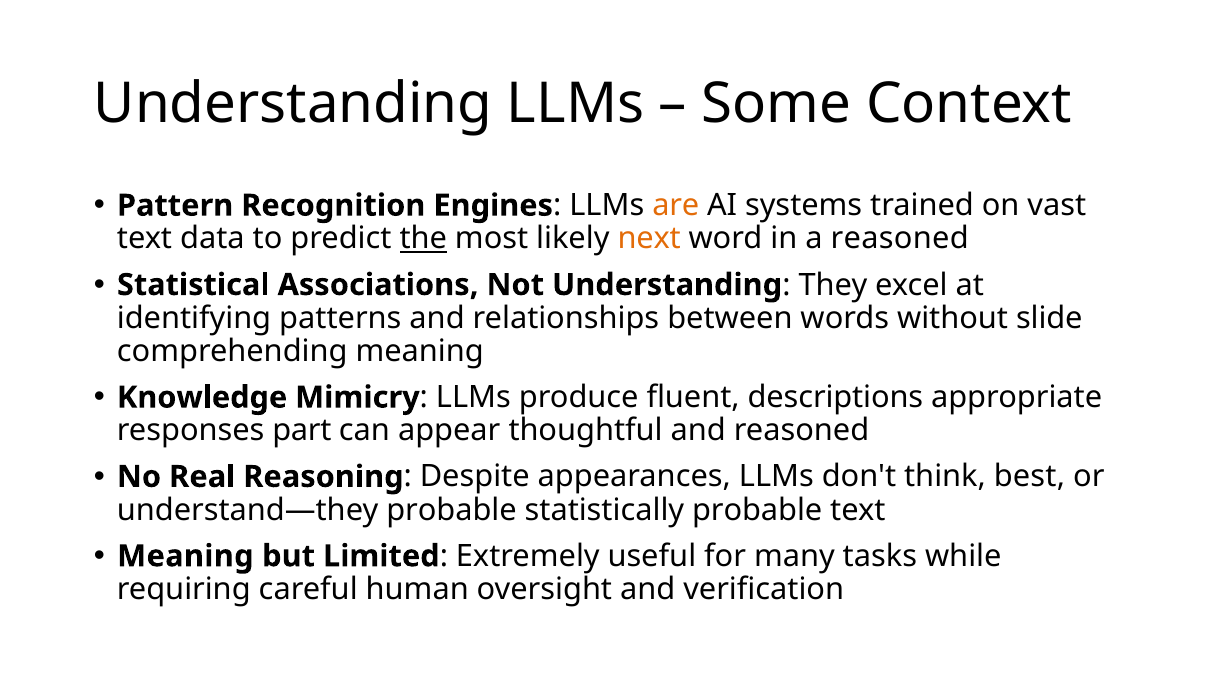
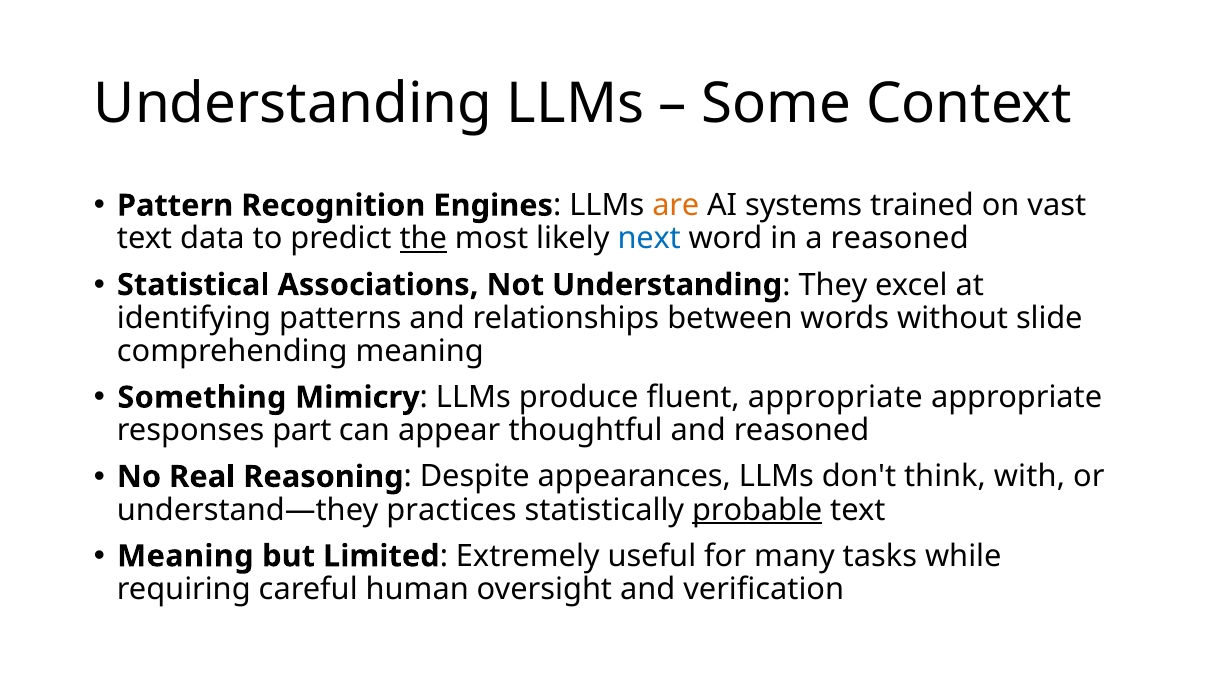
next colour: orange -> blue
Knowledge: Knowledge -> Something
fluent descriptions: descriptions -> appropriate
best: best -> with
understand—they probable: probable -> practices
probable at (757, 510) underline: none -> present
